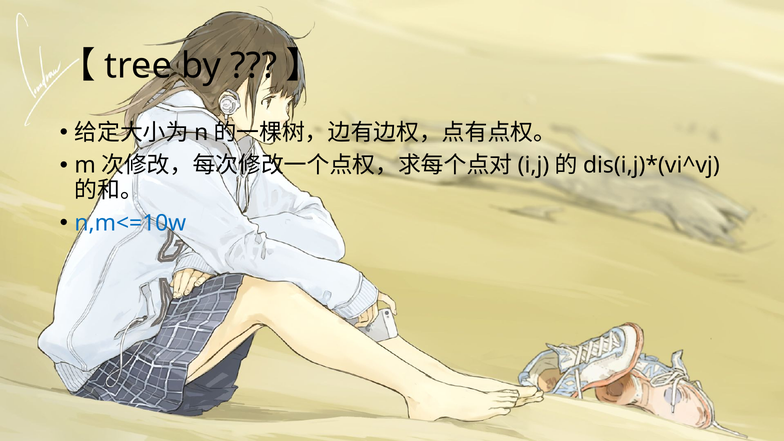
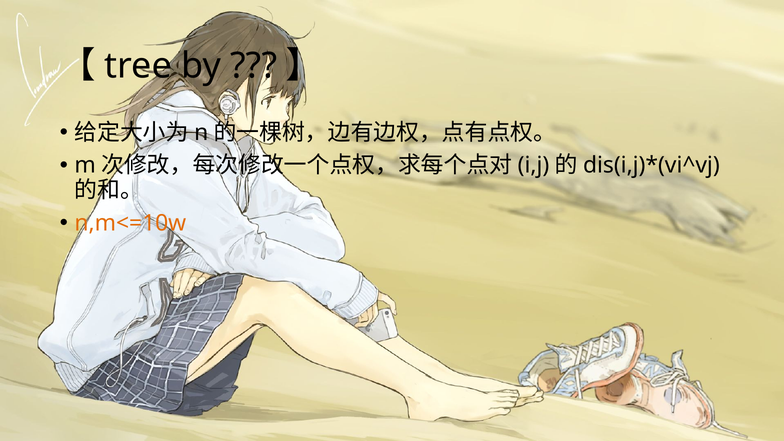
n,m<=10w colour: blue -> orange
